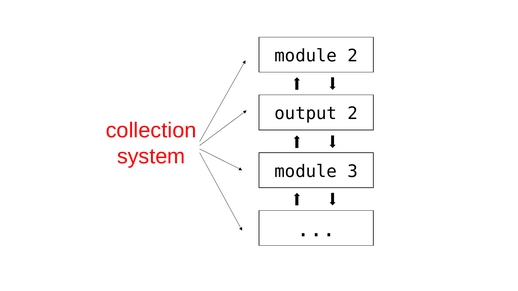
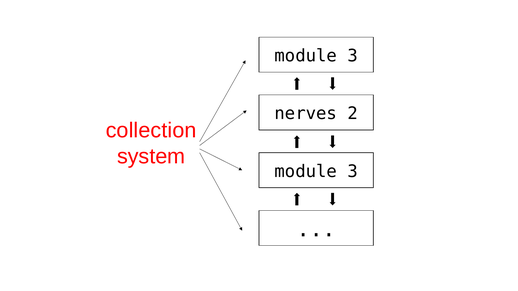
2 at (353, 56): 2 -> 3
output: output -> nerves
